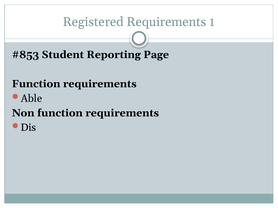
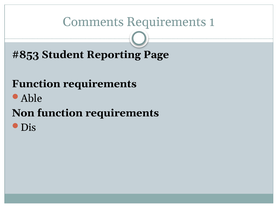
Registered: Registered -> Comments
